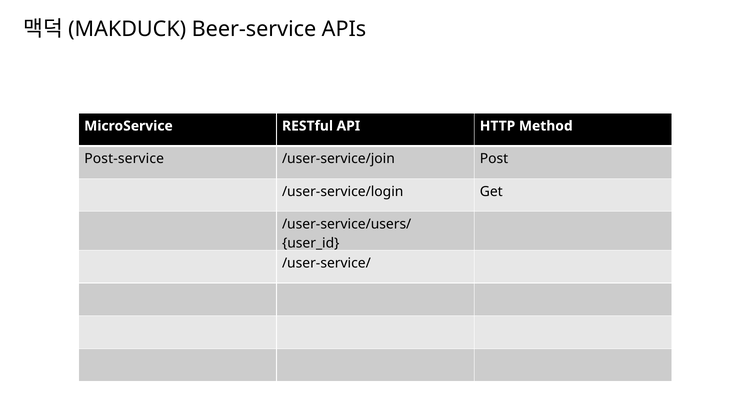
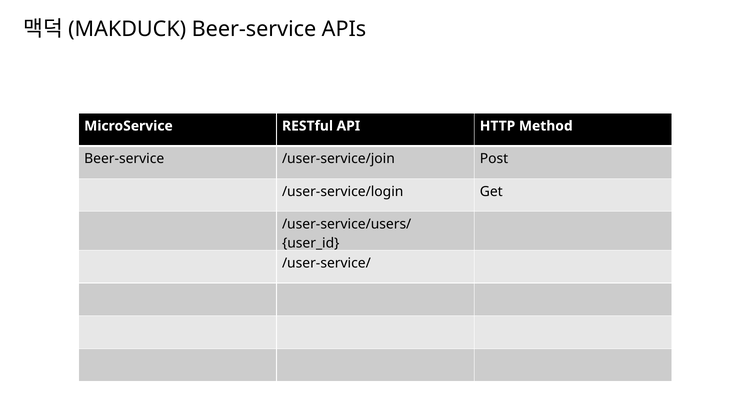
Post-service at (124, 159): Post-service -> Beer-service
